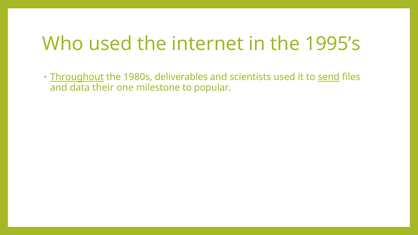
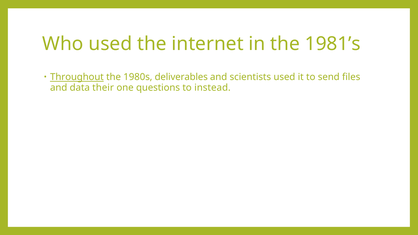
1995’s: 1995’s -> 1981’s
send underline: present -> none
milestone: milestone -> questions
popular: popular -> instead
